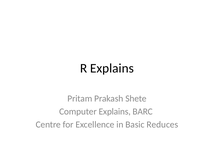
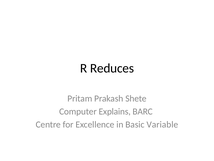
R Explains: Explains -> Reduces
Reduces: Reduces -> Variable
